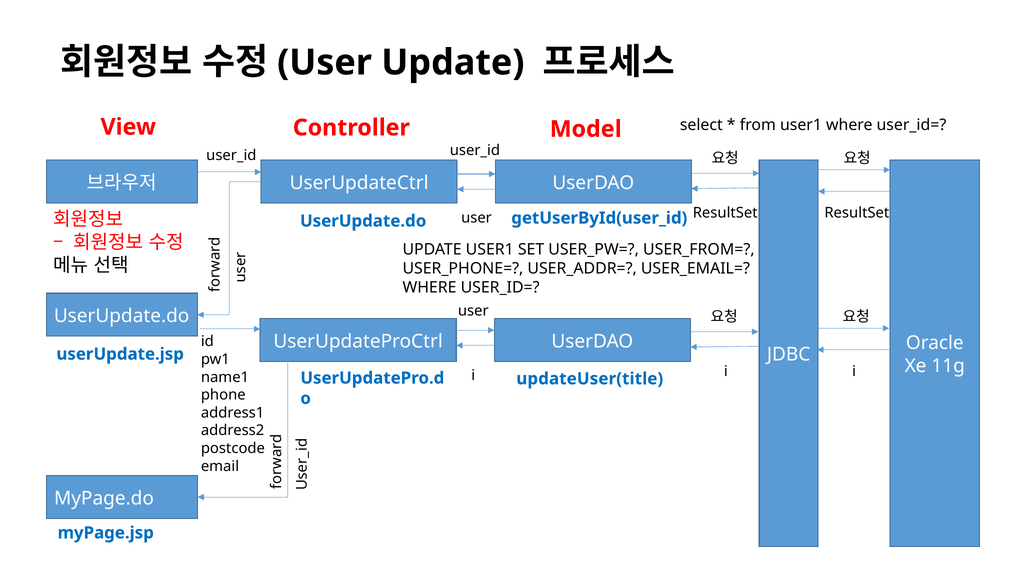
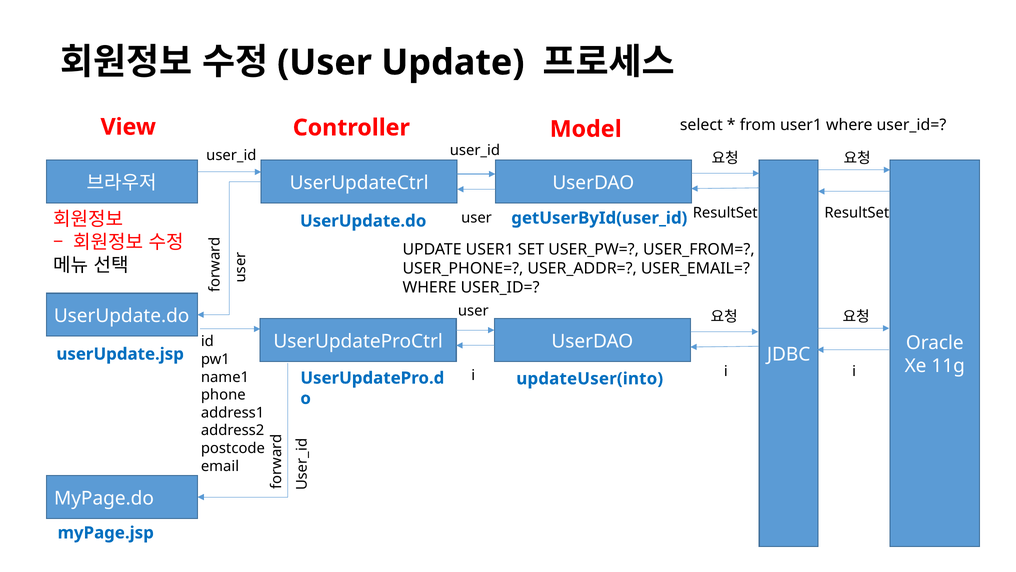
updateUser(title: updateUser(title -> updateUser(into
